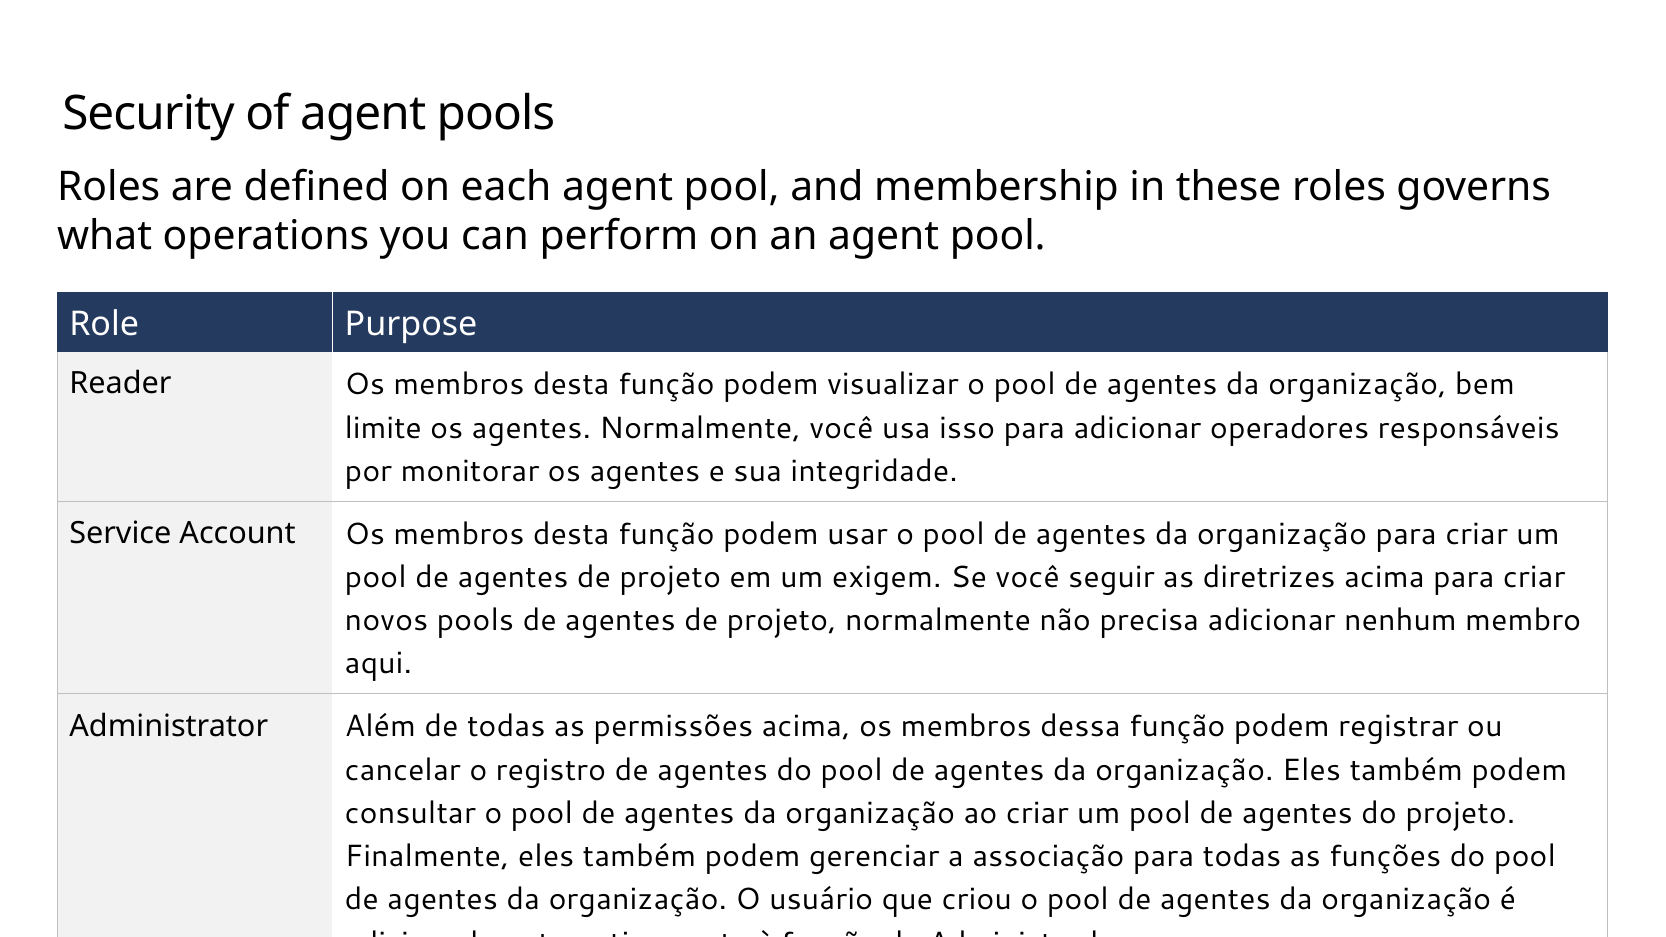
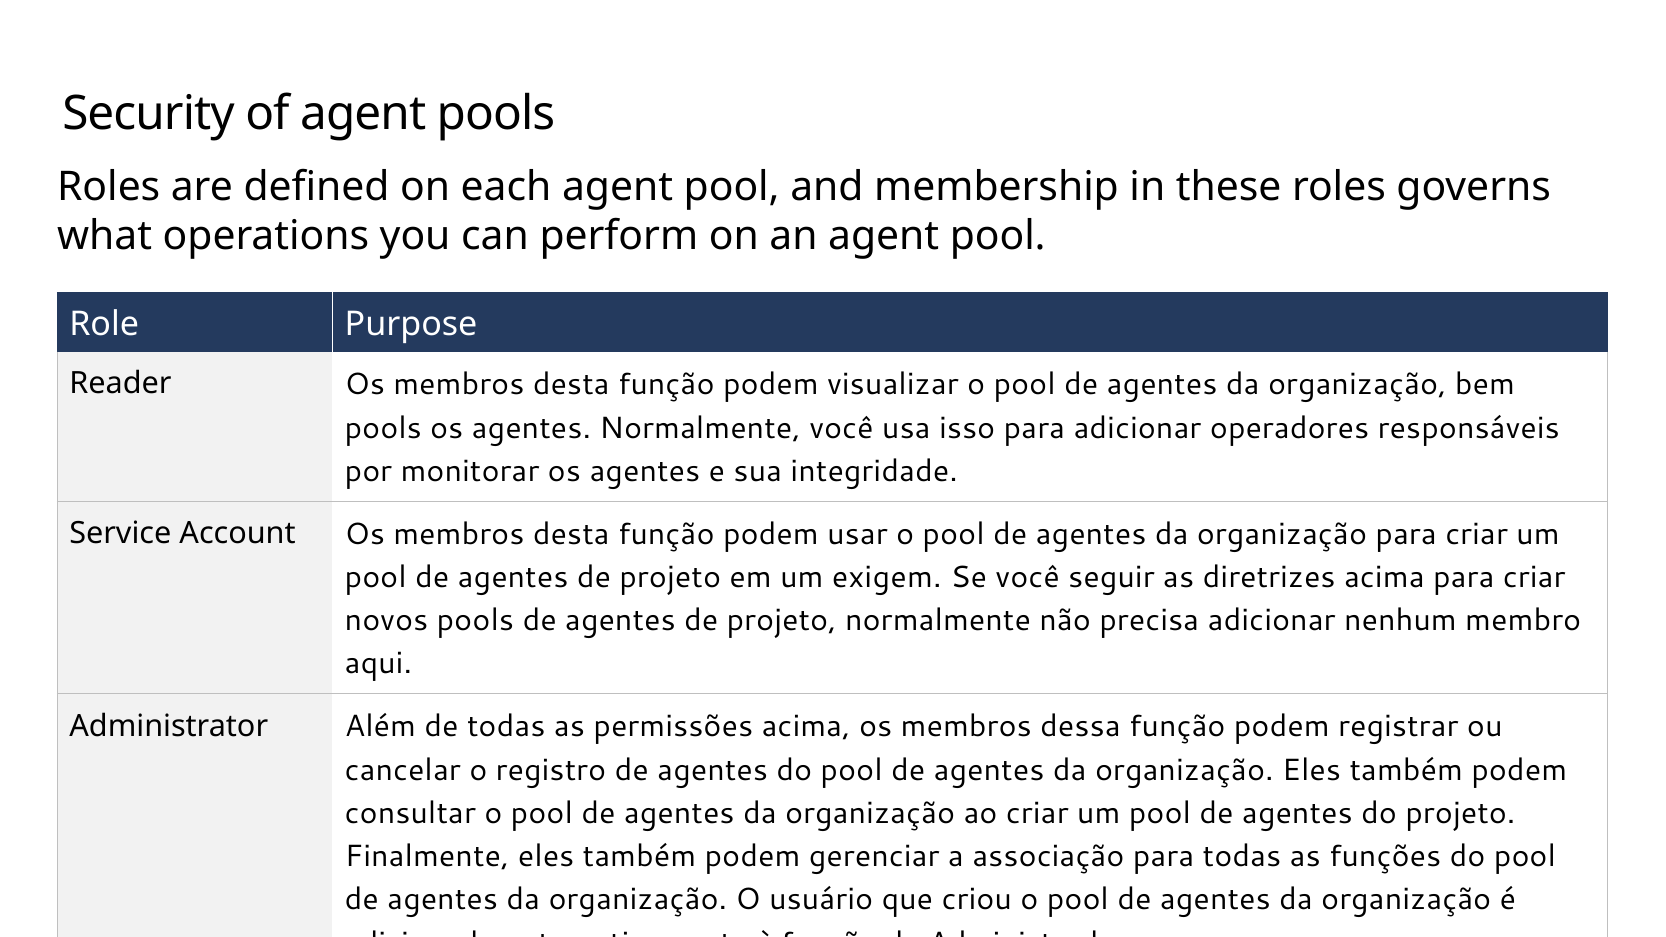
limite at (383, 428): limite -> pools
